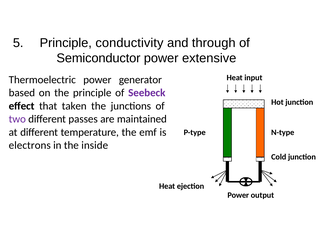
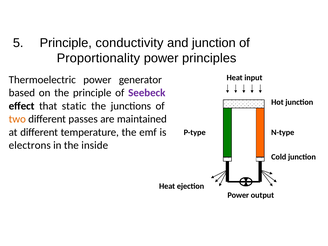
and through: through -> junction
Semiconductor: Semiconductor -> Proportionality
extensive: extensive -> principles
taken: taken -> static
two colour: purple -> orange
